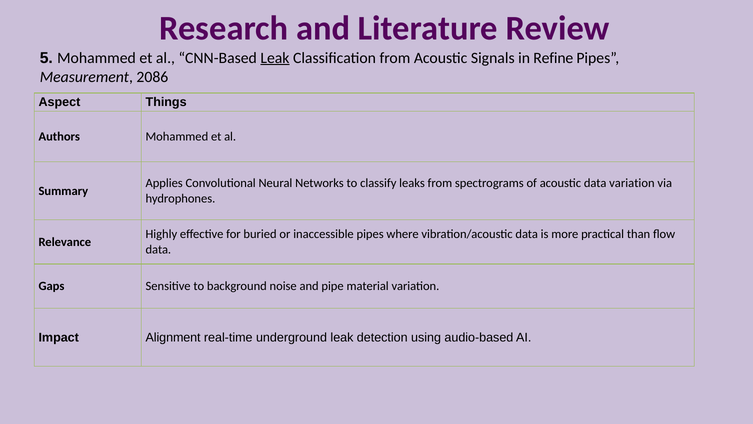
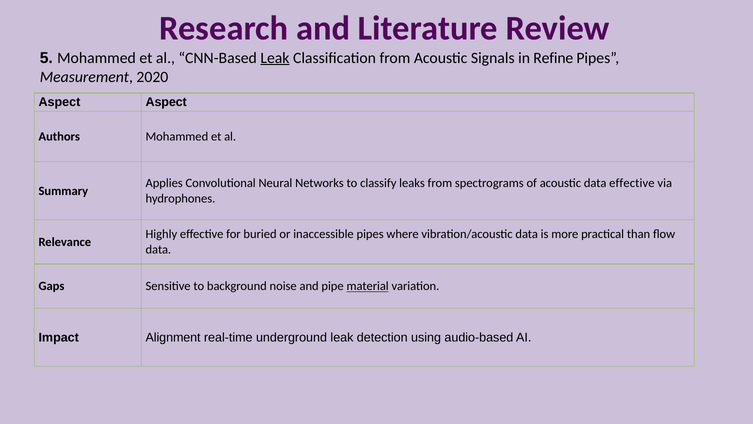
2086: 2086 -> 2020
Aspect Things: Things -> Aspect
data variation: variation -> effective
material underline: none -> present
